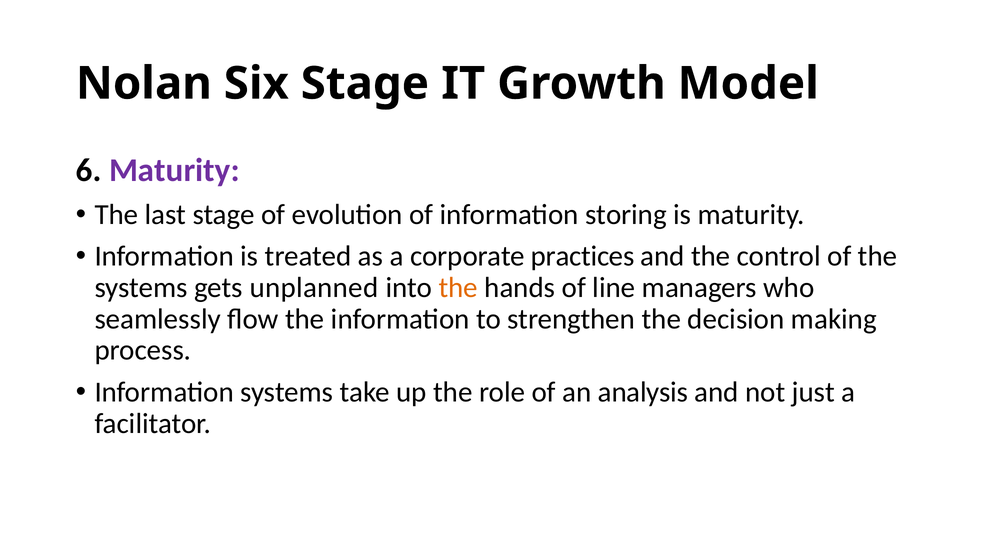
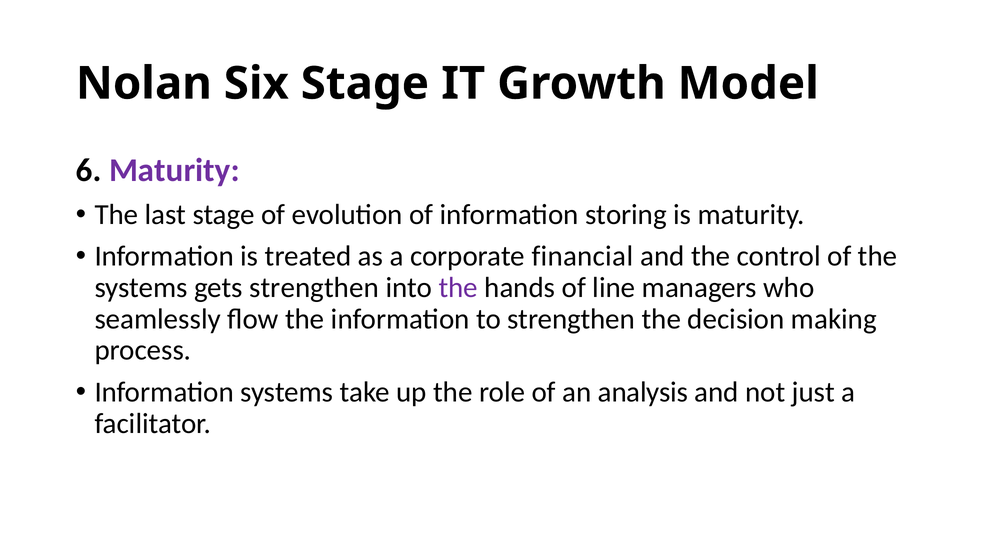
practices: practices -> financial
gets unplanned: unplanned -> strengthen
the at (458, 288) colour: orange -> purple
